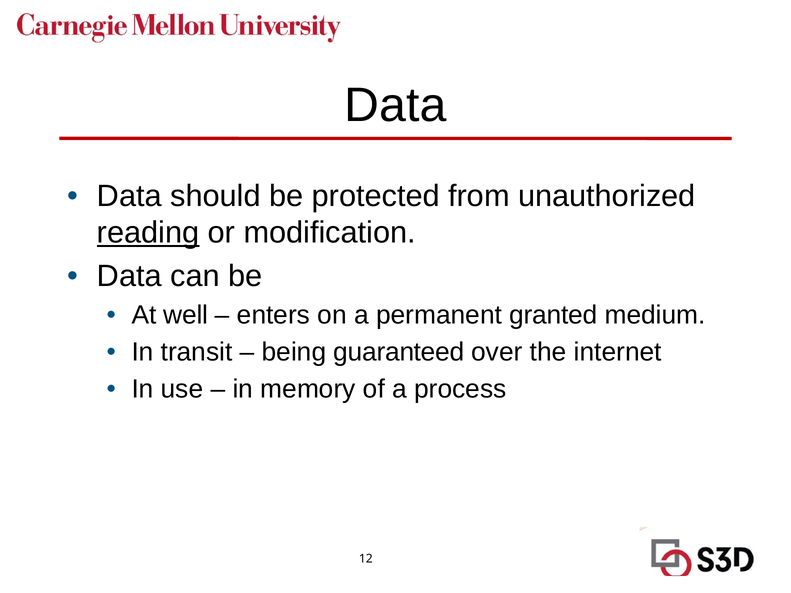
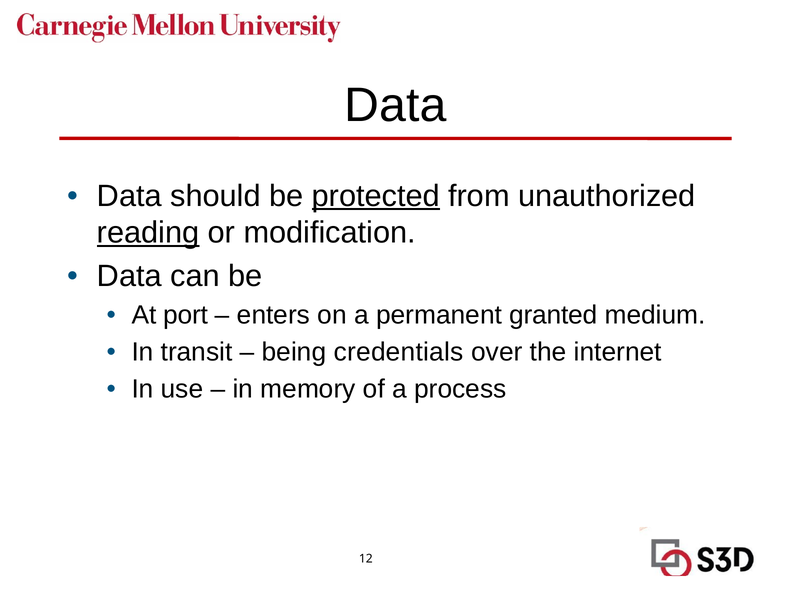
protected underline: none -> present
well: well -> port
guaranteed: guaranteed -> credentials
